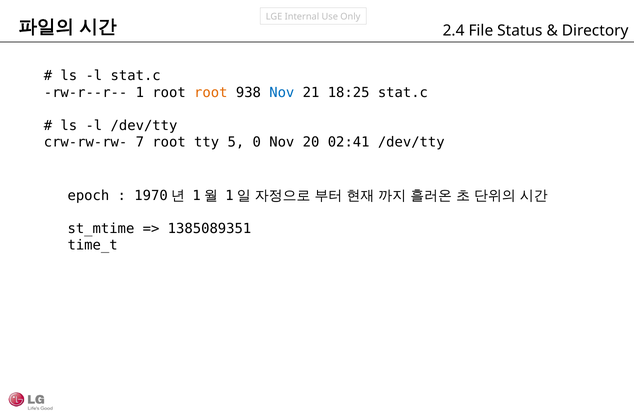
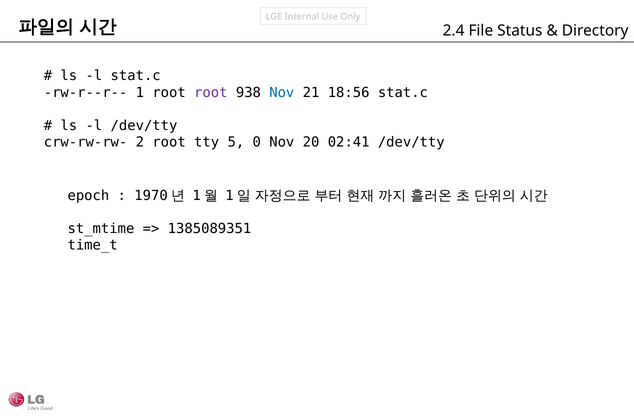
root at (211, 93) colour: orange -> purple
18:25: 18:25 -> 18:56
7: 7 -> 2
